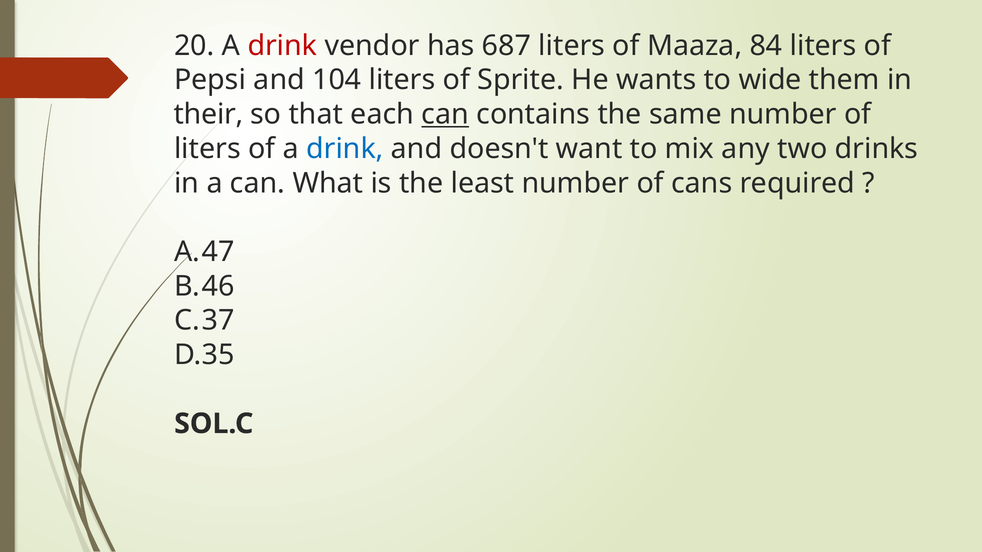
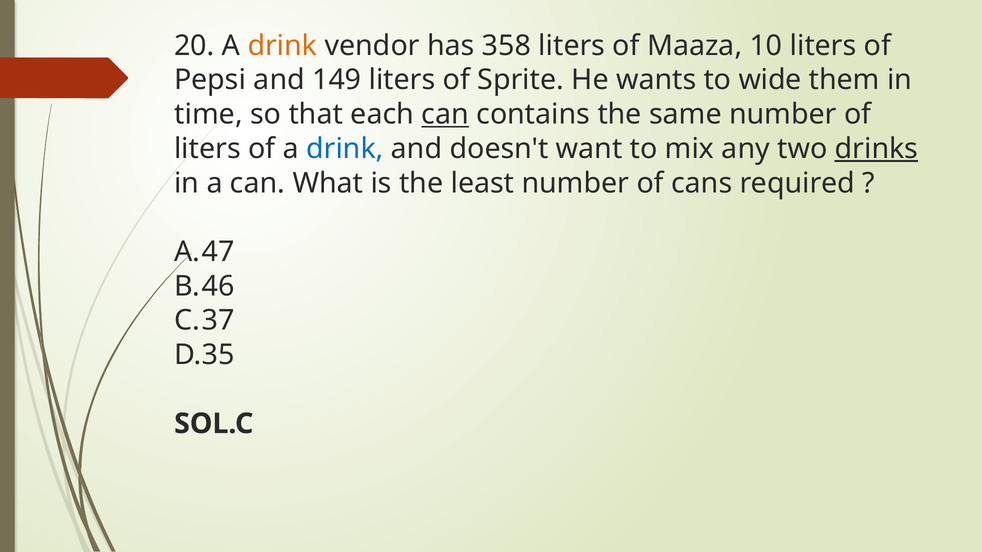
drink at (282, 46) colour: red -> orange
687: 687 -> 358
84: 84 -> 10
104: 104 -> 149
their: their -> time
drinks underline: none -> present
